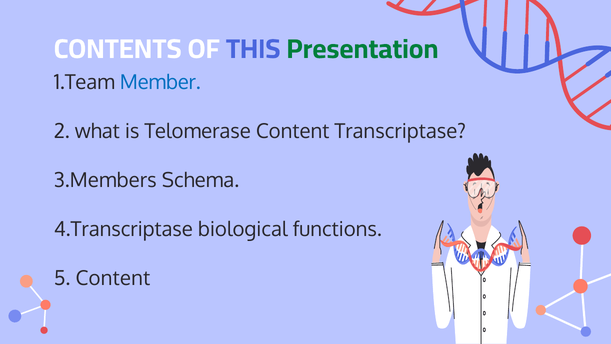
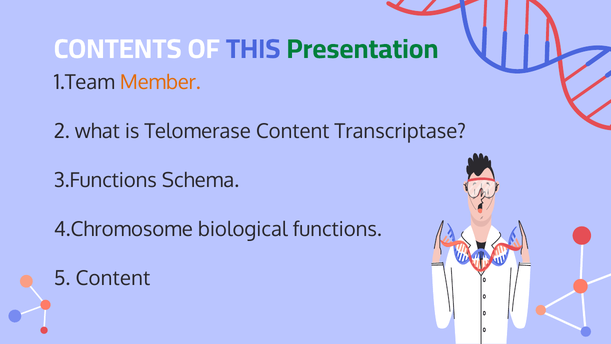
Member colour: blue -> orange
3.Members: 3.Members -> 3.Functions
4.Transcriptase: 4.Transcriptase -> 4.Chromosome
